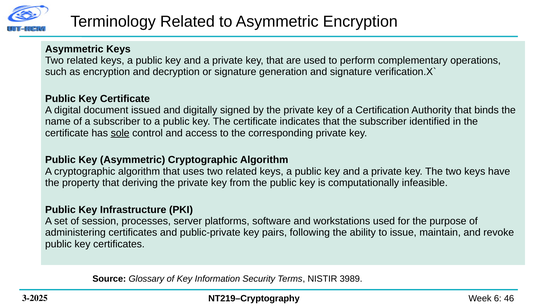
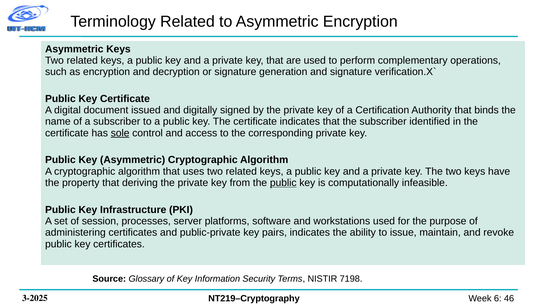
public at (283, 183) underline: none -> present
pairs following: following -> indicates
3989: 3989 -> 7198
